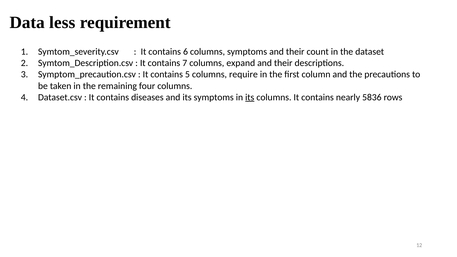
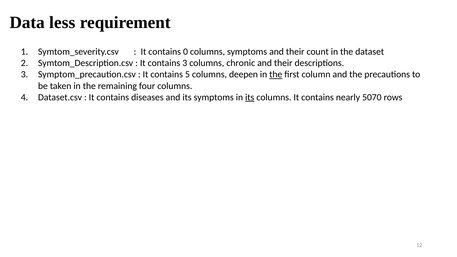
6: 6 -> 0
contains 7: 7 -> 3
expand: expand -> chronic
require: require -> deepen
the at (276, 75) underline: none -> present
5836: 5836 -> 5070
